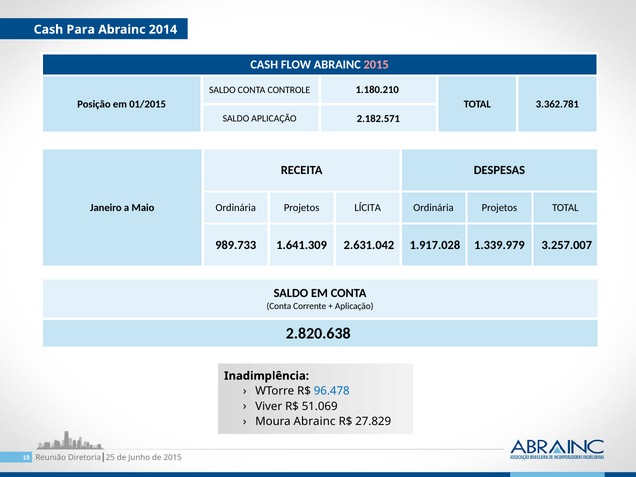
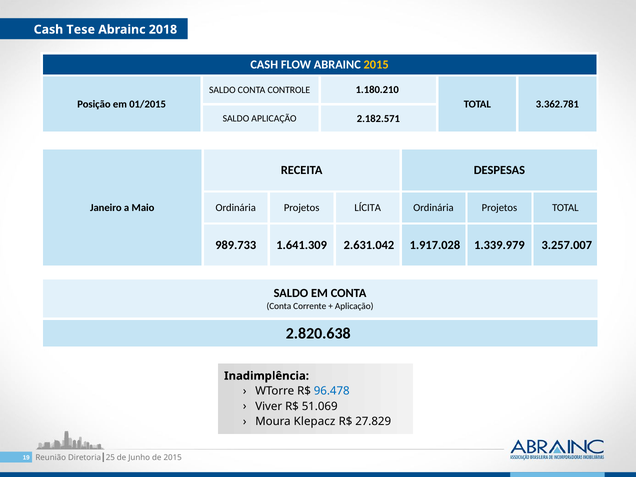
Para: Para -> Tese
2014: 2014 -> 2018
2015 at (376, 64) colour: pink -> yellow
Moura Abrainc: Abrainc -> Klepacz
